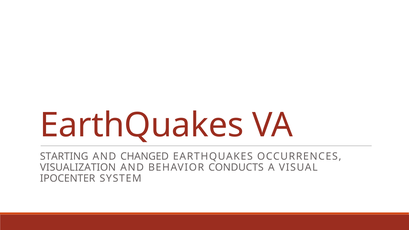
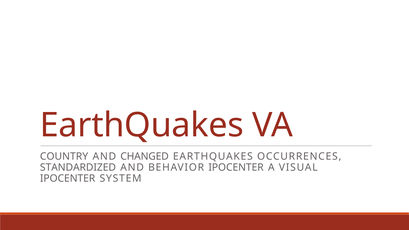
STARTING: STARTING -> COUNTRY
VISUALIZATION: VISUALIZATION -> STANDARDIZED
BEHAVIOR CONDUCTS: CONDUCTS -> IPOCENTER
